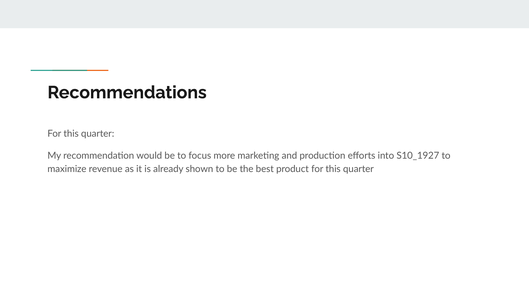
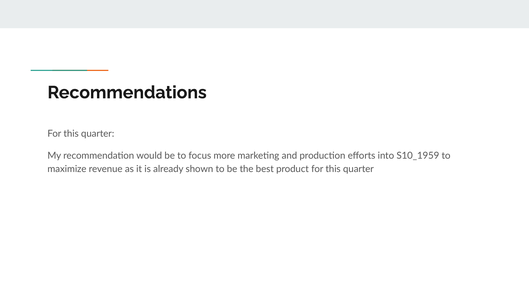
S10_1927: S10_1927 -> S10_1959
